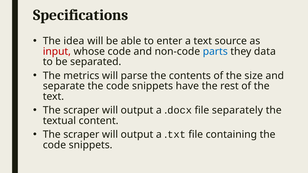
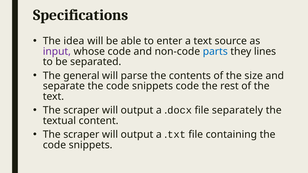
input colour: red -> purple
data: data -> lines
metrics: metrics -> general
snippets have: have -> code
